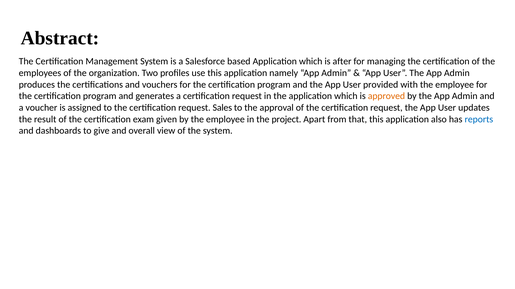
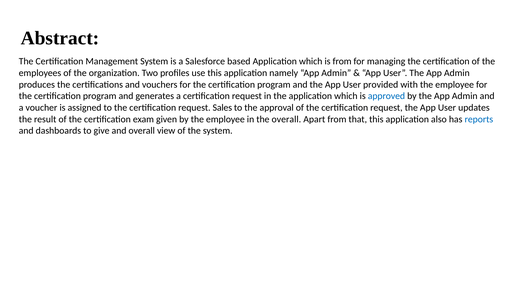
is after: after -> from
approved colour: orange -> blue
the project: project -> overall
